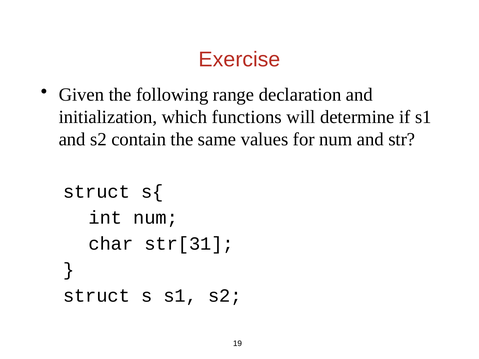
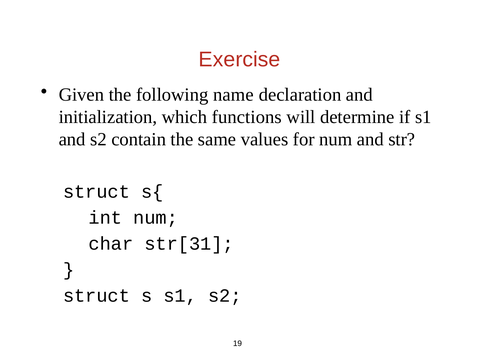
range: range -> name
